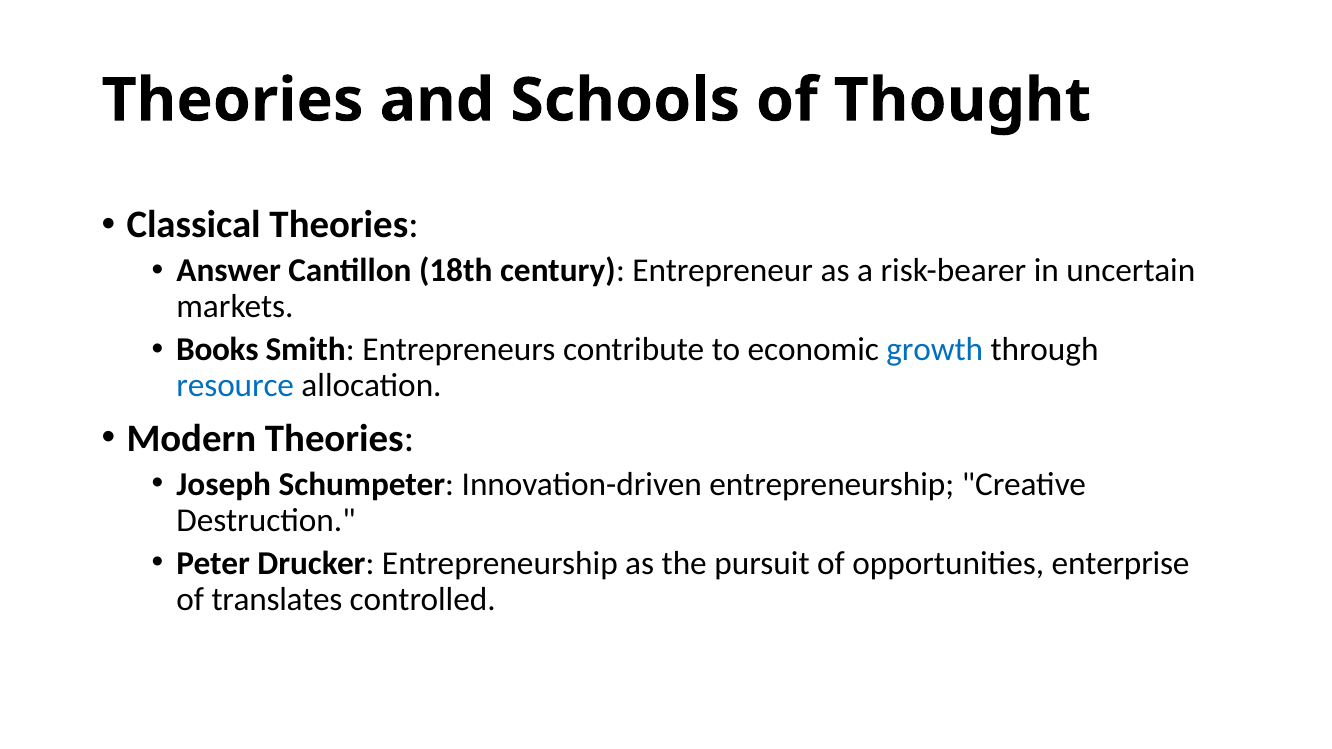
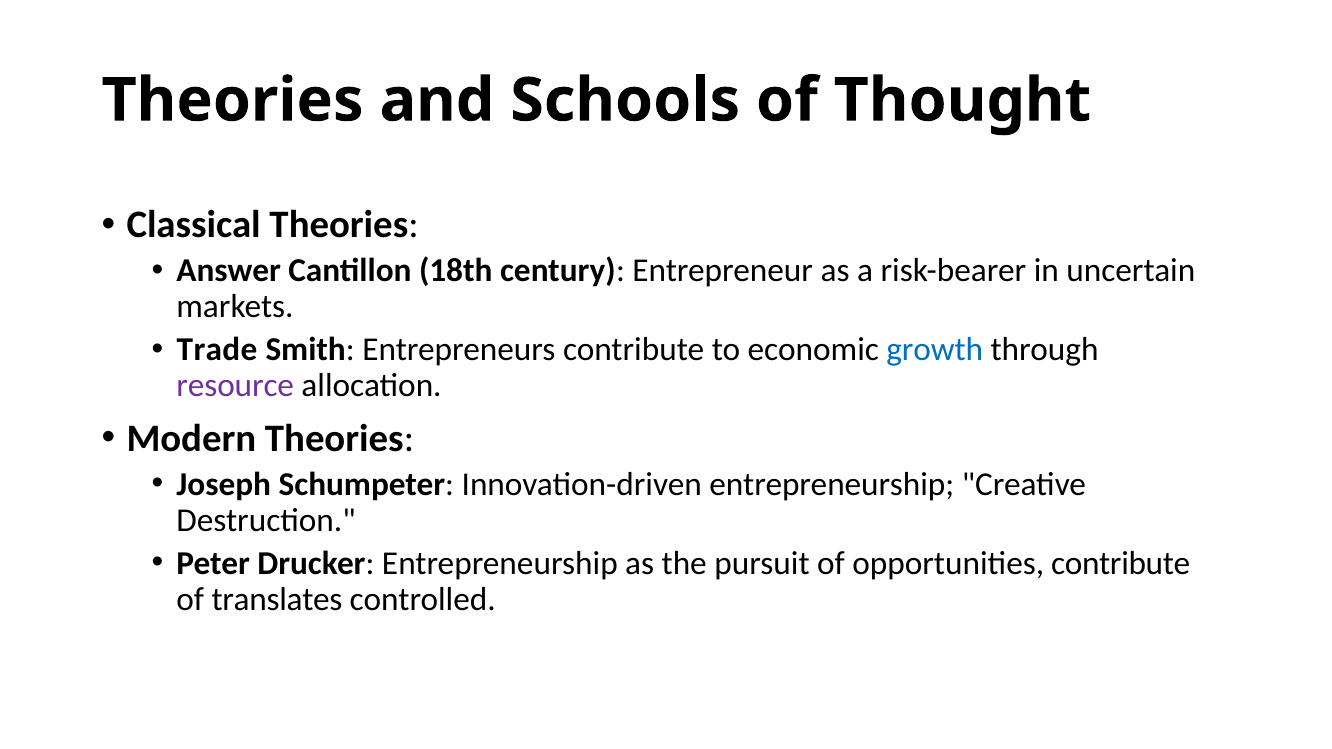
Books: Books -> Trade
resource colour: blue -> purple
opportunities enterprise: enterprise -> contribute
